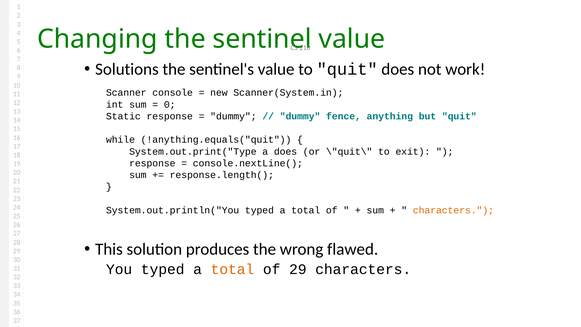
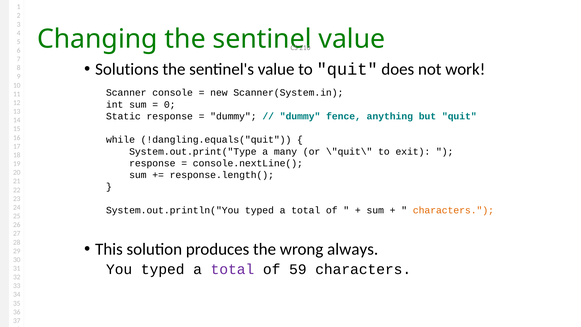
!anything.equals("quit: !anything.equals("quit -> !dangling.equals("quit
a does: does -> many
flawed: flawed -> always
total at (232, 269) colour: orange -> purple
of 29: 29 -> 59
